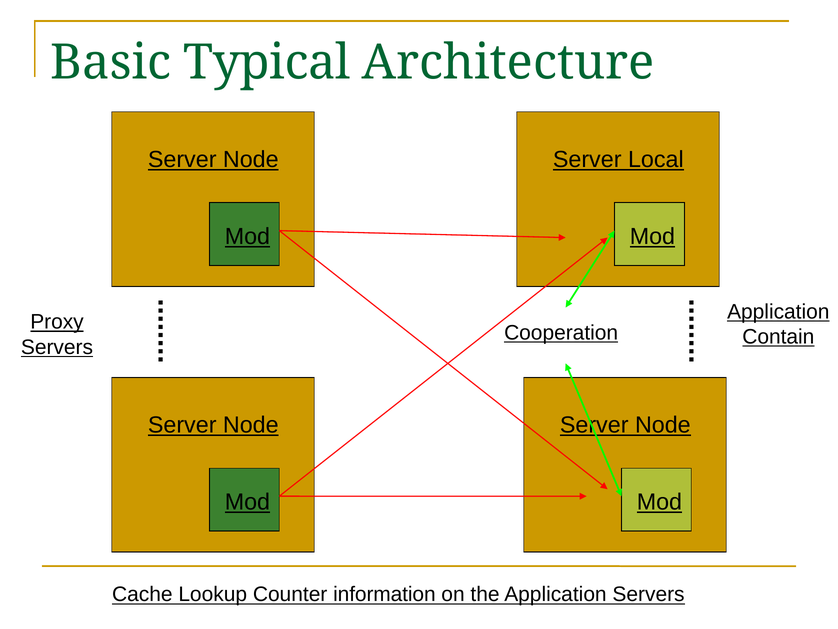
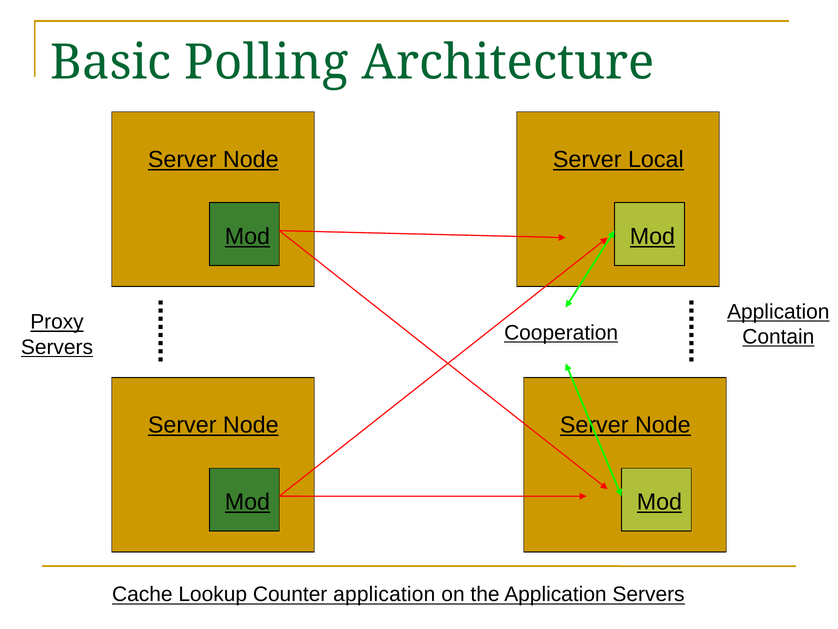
Typical: Typical -> Polling
Counter information: information -> application
